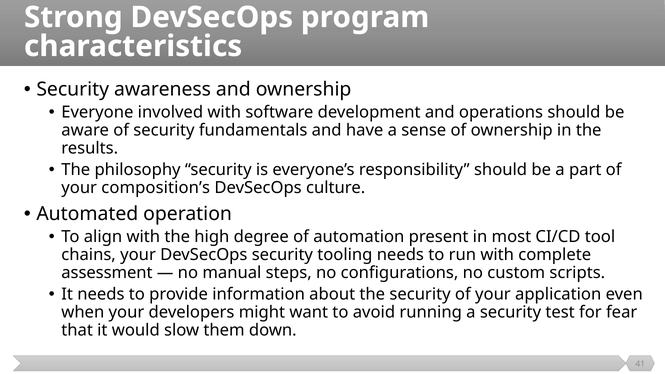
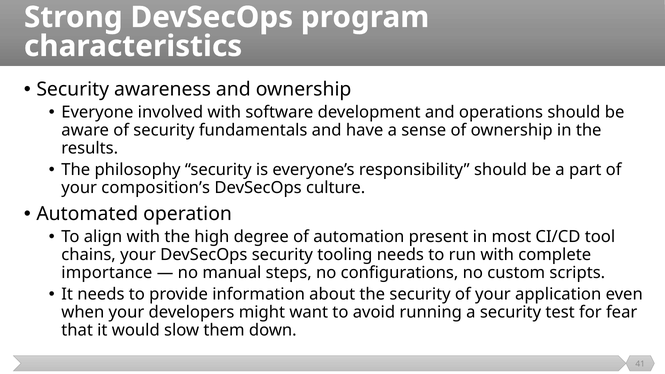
assessment: assessment -> importance
